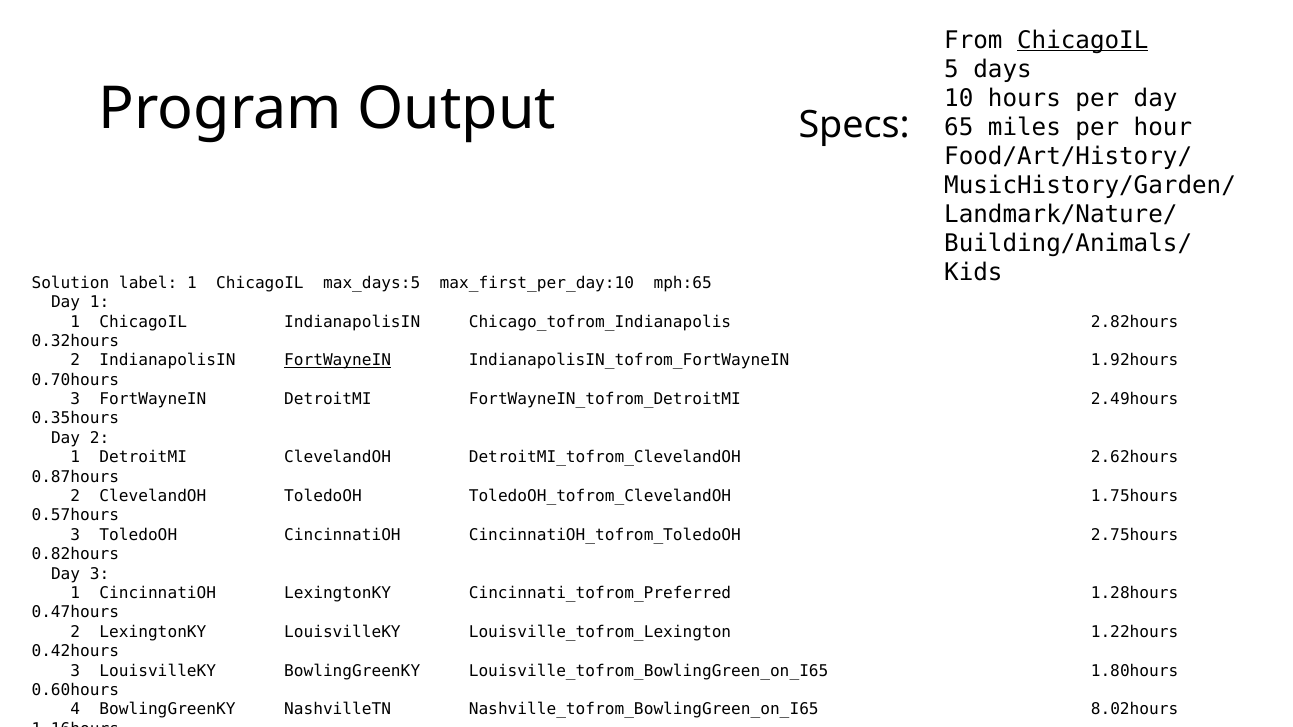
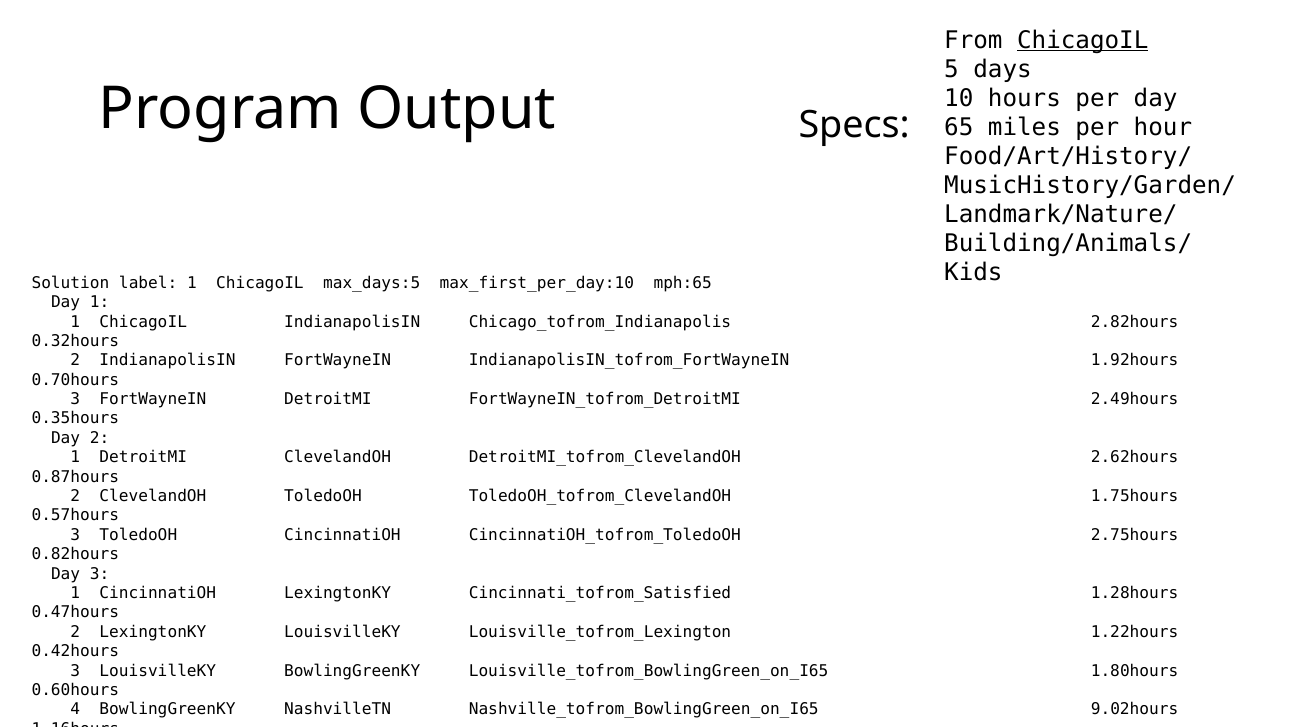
FortWayneIN at (338, 361) underline: present -> none
Cincinnati_tofrom_Preferred: Cincinnati_tofrom_Preferred -> Cincinnati_tofrom_Satisfied
8.02hours: 8.02hours -> 9.02hours
